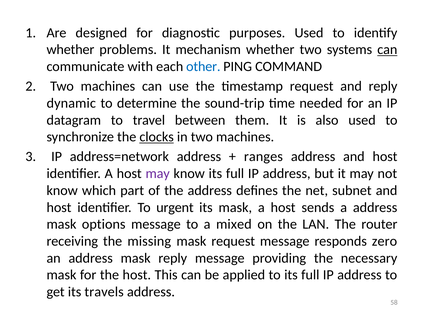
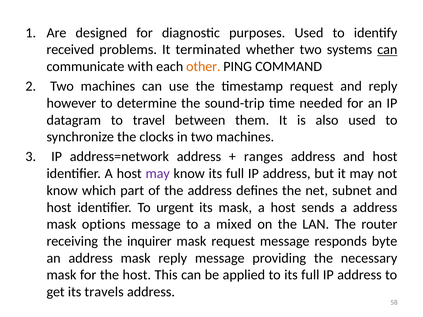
whether at (70, 50): whether -> received
mechanism: mechanism -> terminated
other colour: blue -> orange
dynamic: dynamic -> however
clocks underline: present -> none
missing: missing -> inquirer
zero: zero -> byte
